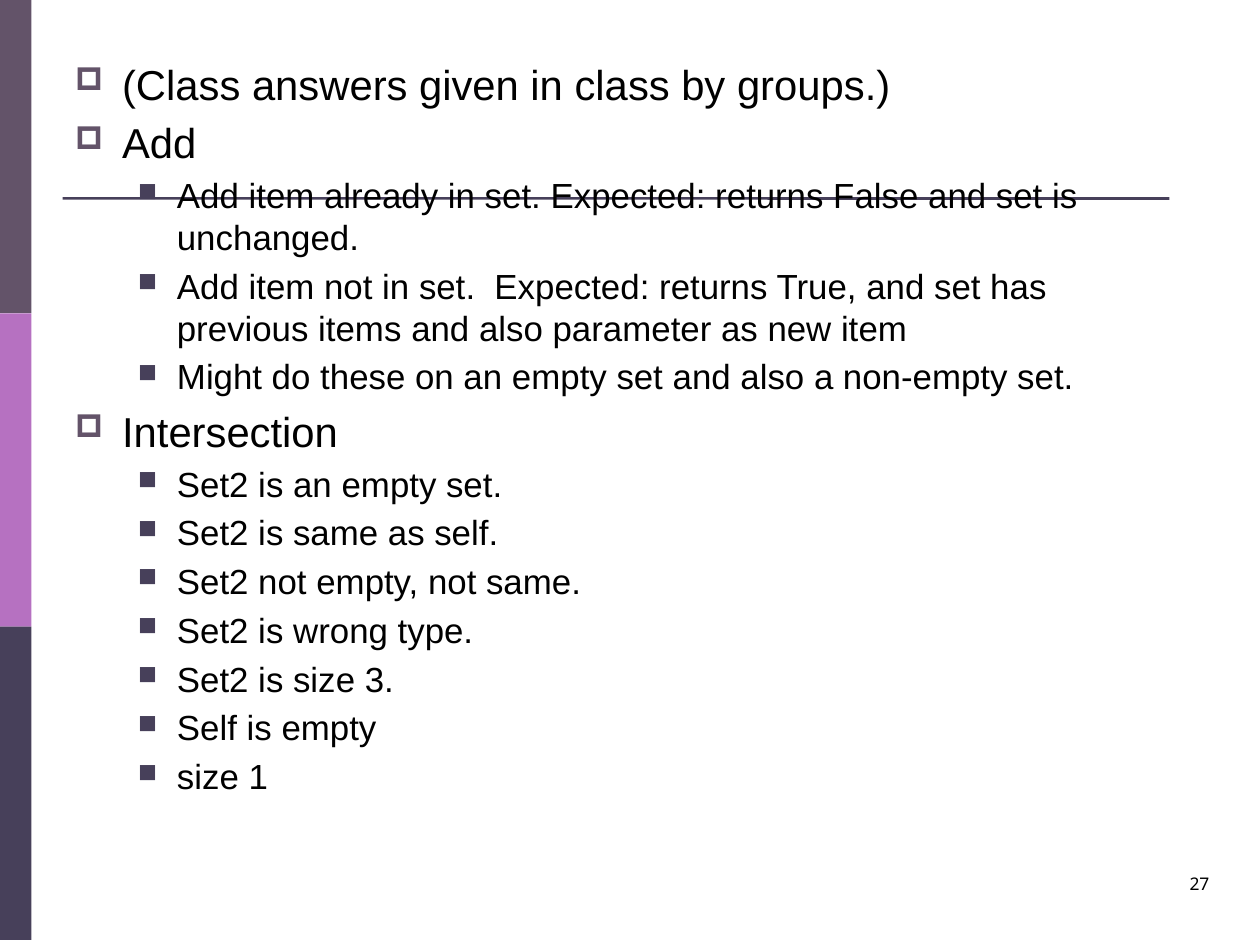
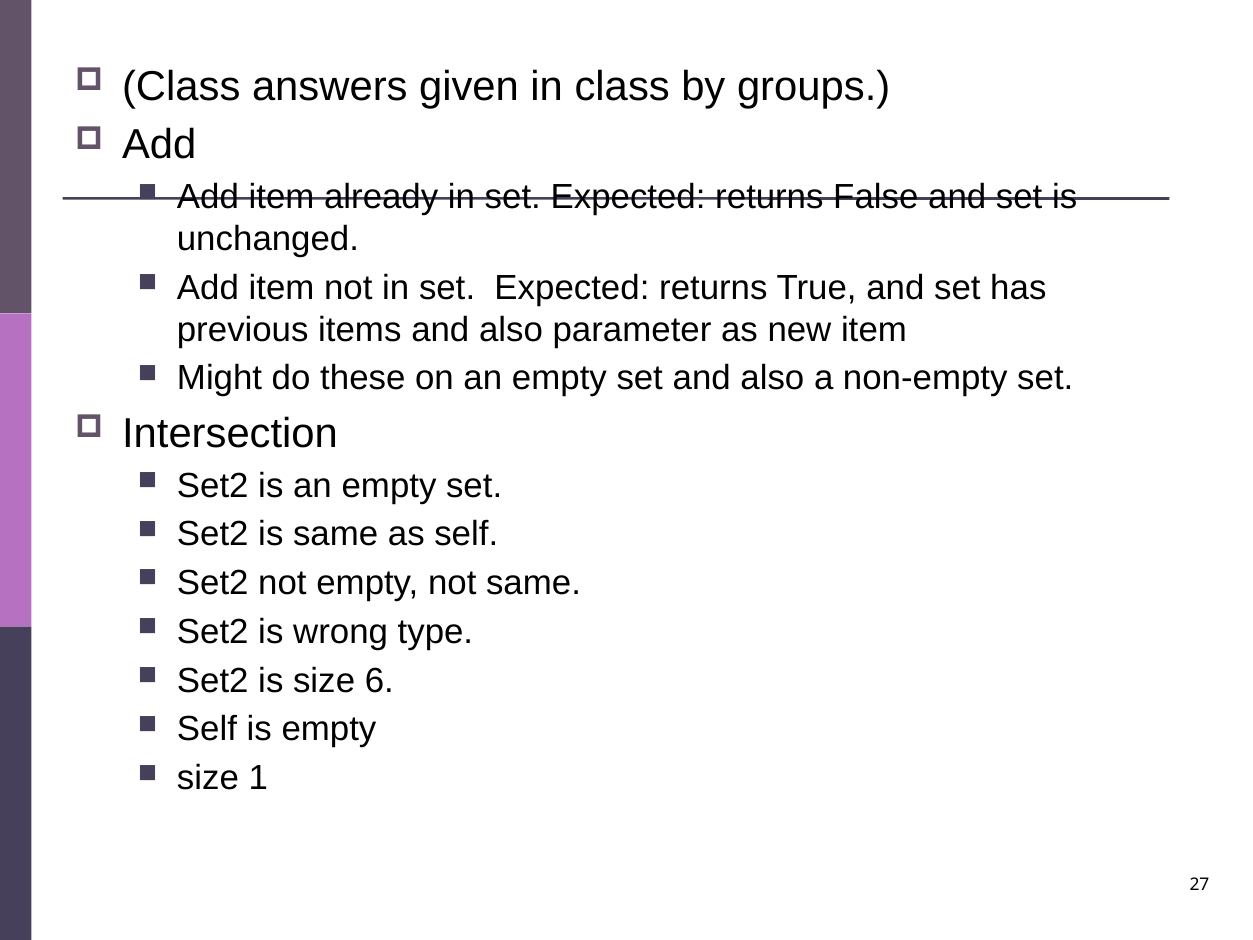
3: 3 -> 6
